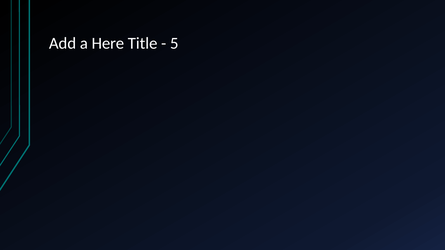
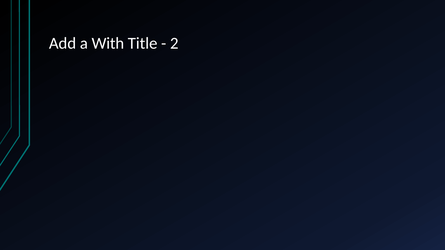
Here: Here -> With
5: 5 -> 2
